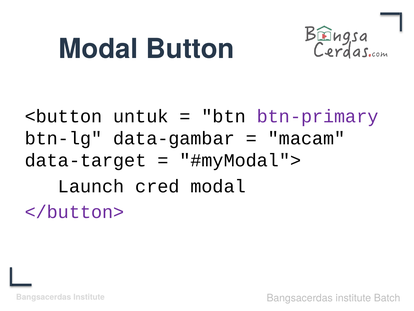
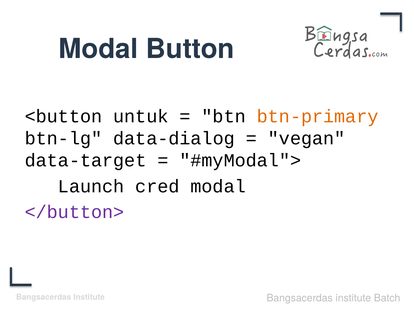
btn-primary colour: purple -> orange
data-gambar: data-gambar -> data-dialog
macam: macam -> vegan
